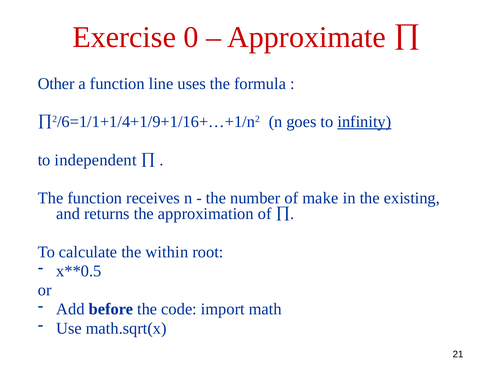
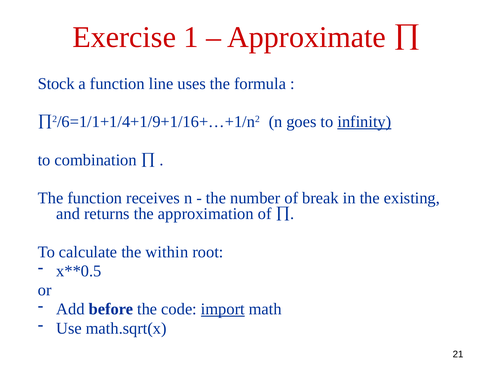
0: 0 -> 1
Other: Other -> Stock
independent: independent -> combination
make: make -> break
import underline: none -> present
